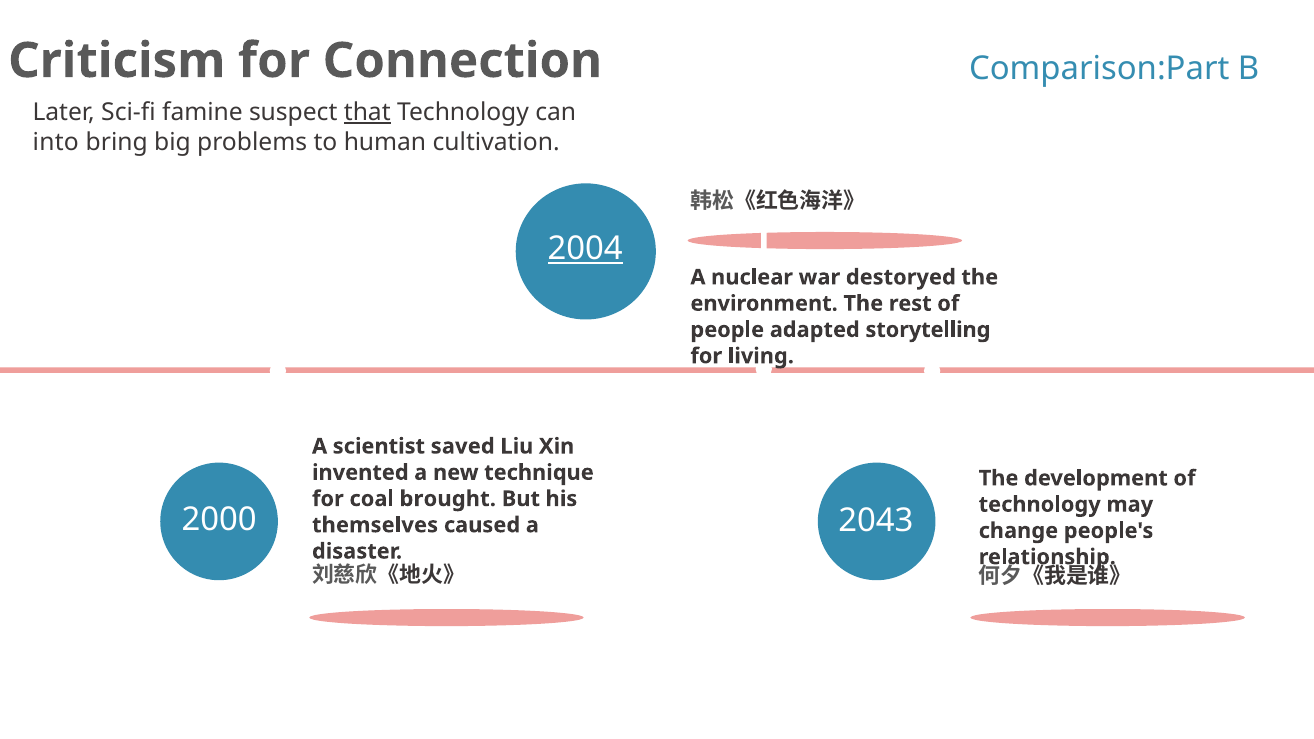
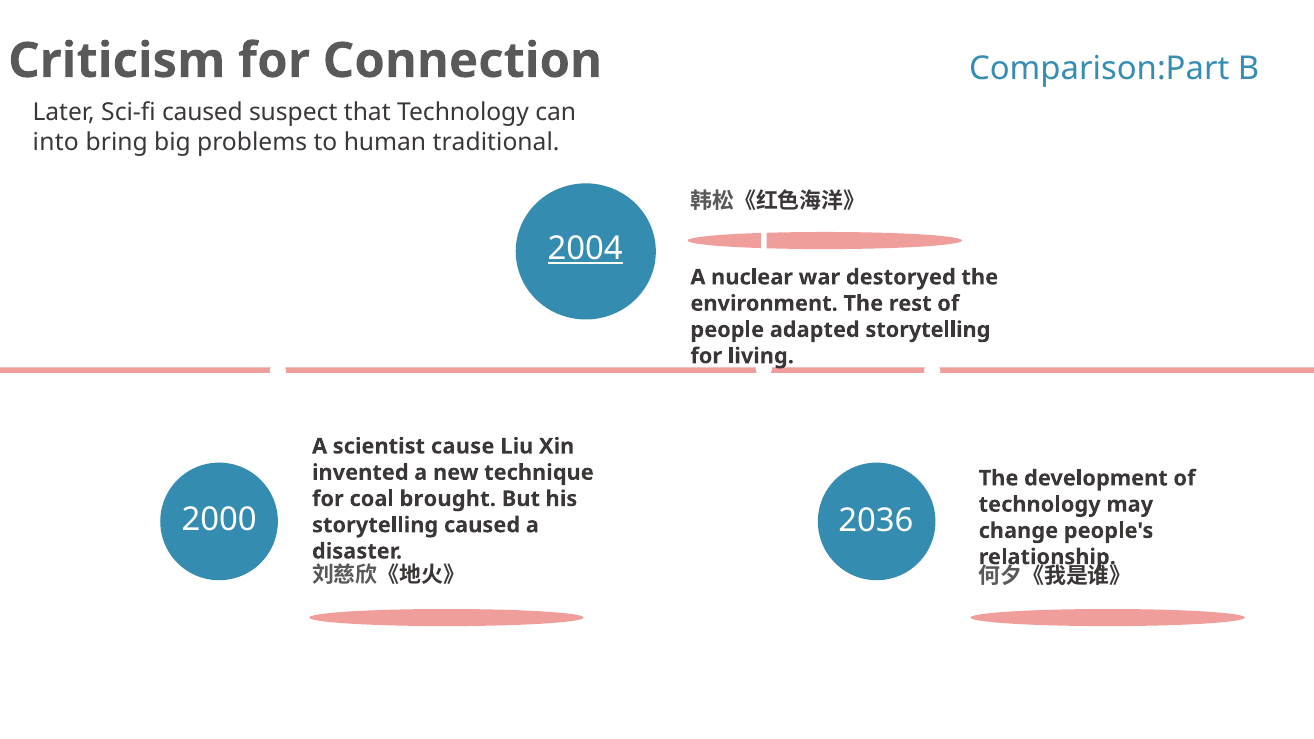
Sci-fi famine: famine -> caused
that underline: present -> none
cultivation: cultivation -> traditional
saved: saved -> cause
2043: 2043 -> 2036
themselves at (375, 525): themselves -> storytelling
